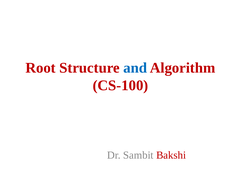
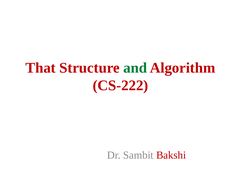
Root: Root -> That
and colour: blue -> green
CS-100: CS-100 -> CS-222
